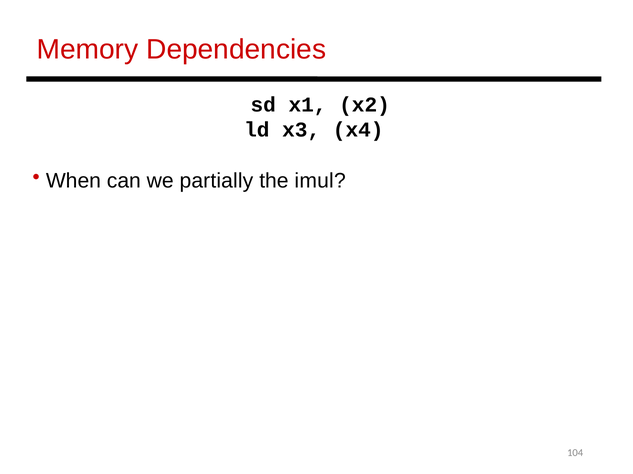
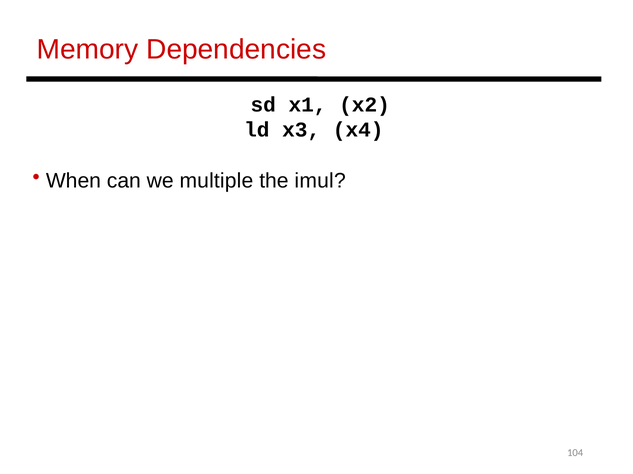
partially: partially -> multiple
